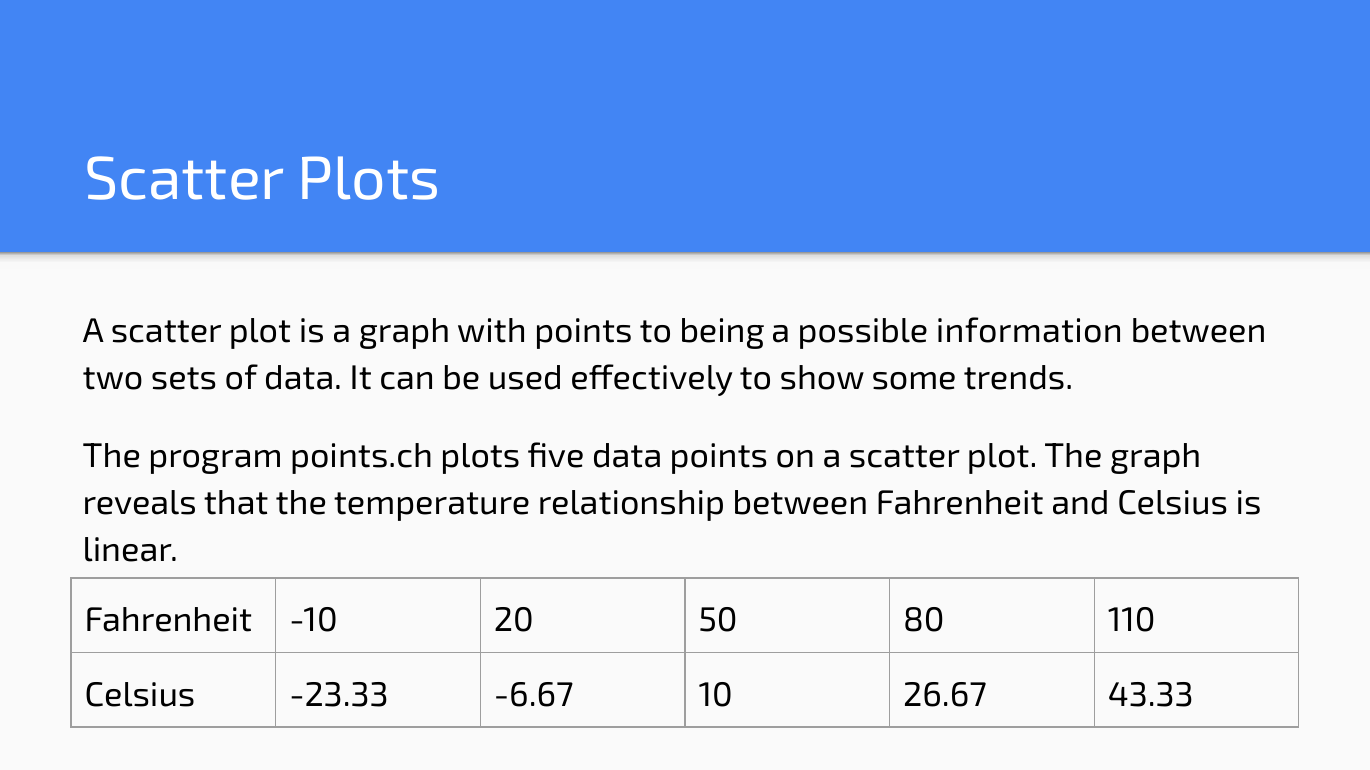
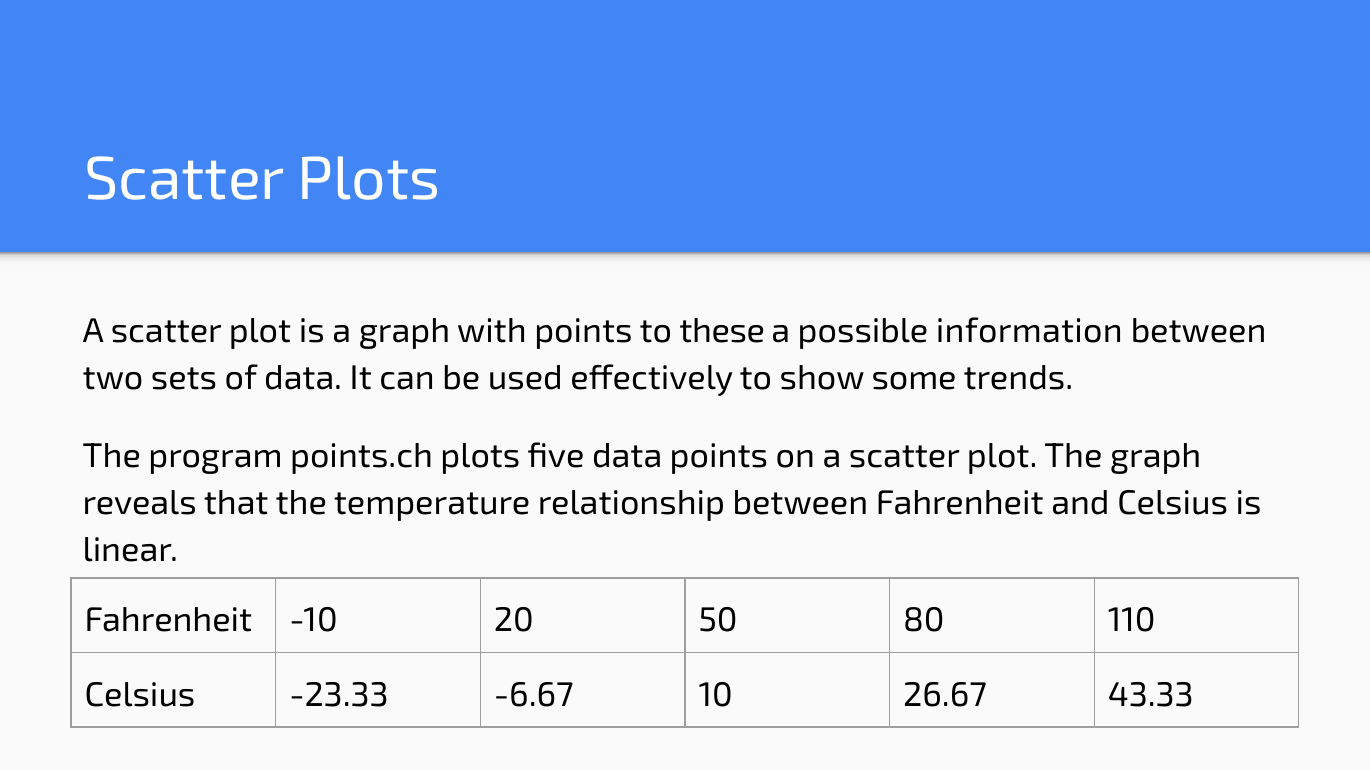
being: being -> these
